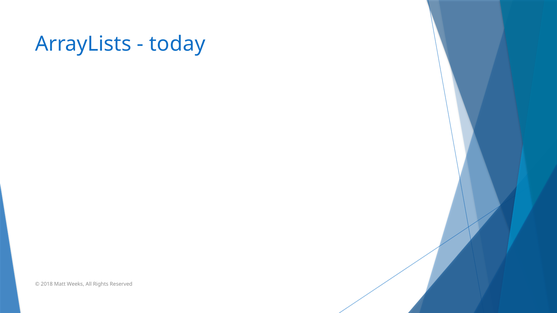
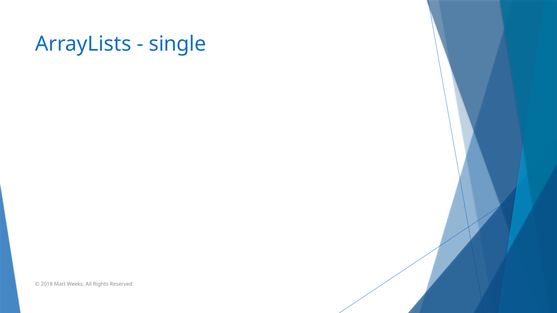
today: today -> single
